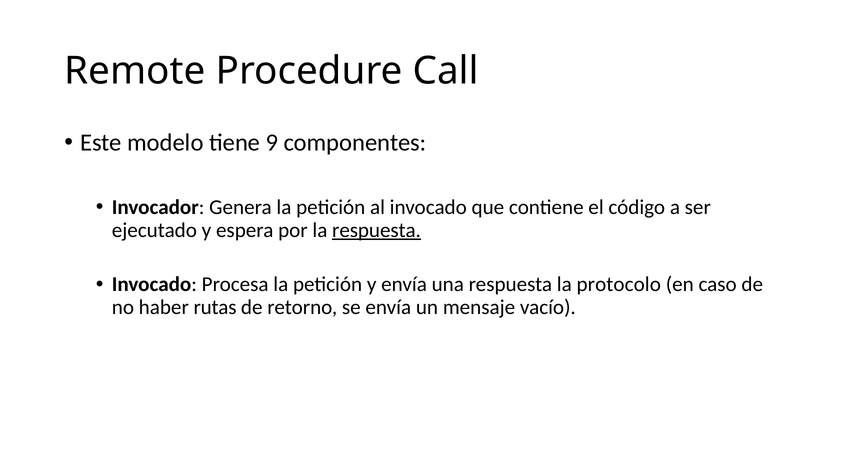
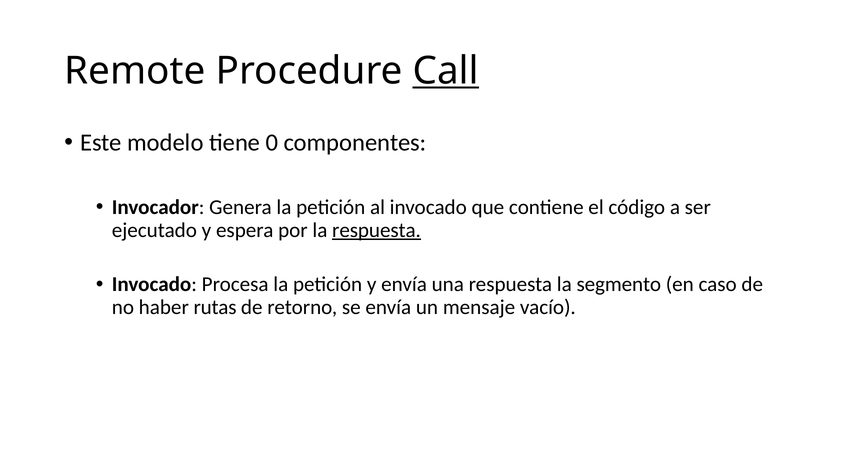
Call underline: none -> present
9: 9 -> 0
protocolo: protocolo -> segmento
